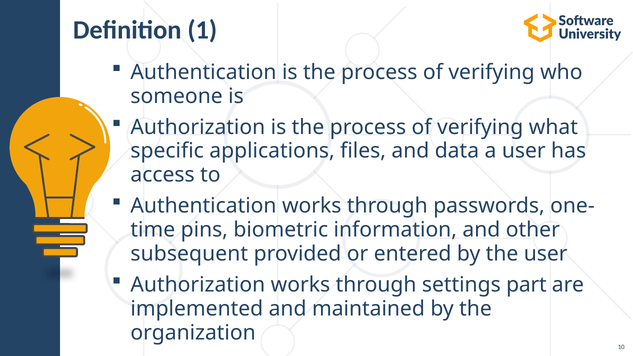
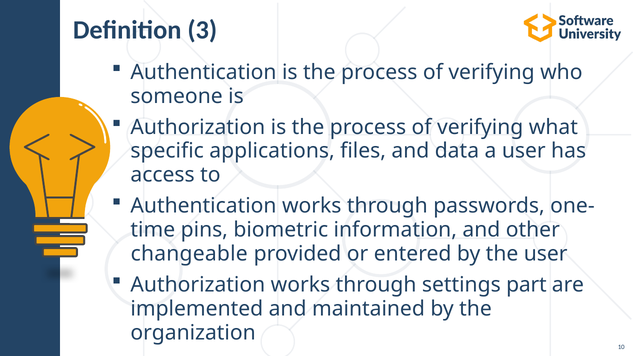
1: 1 -> 3
subsequent: subsequent -> changeable
